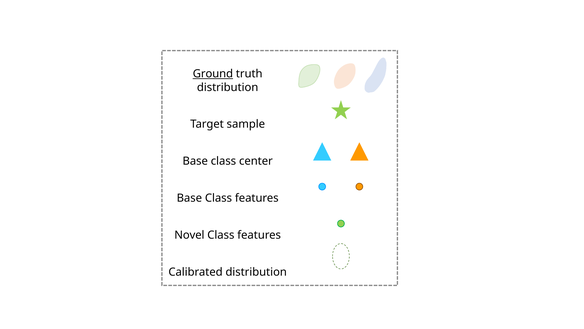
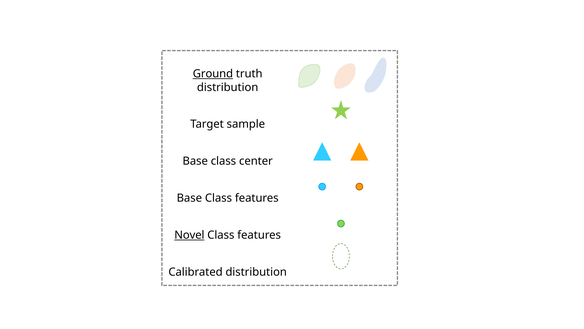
Novel underline: none -> present
